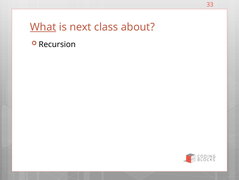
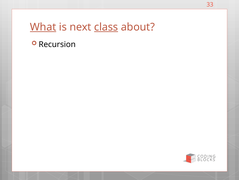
class underline: none -> present
